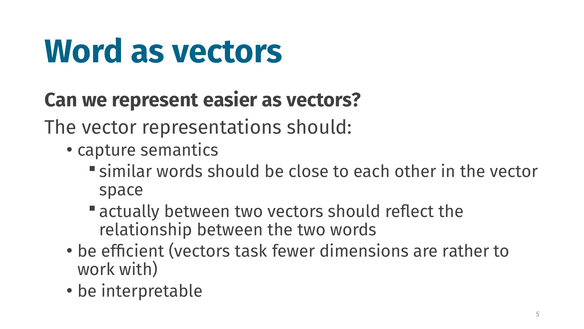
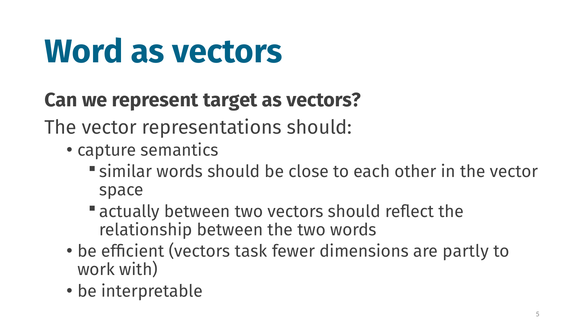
easier: easier -> target
rather: rather -> partly
